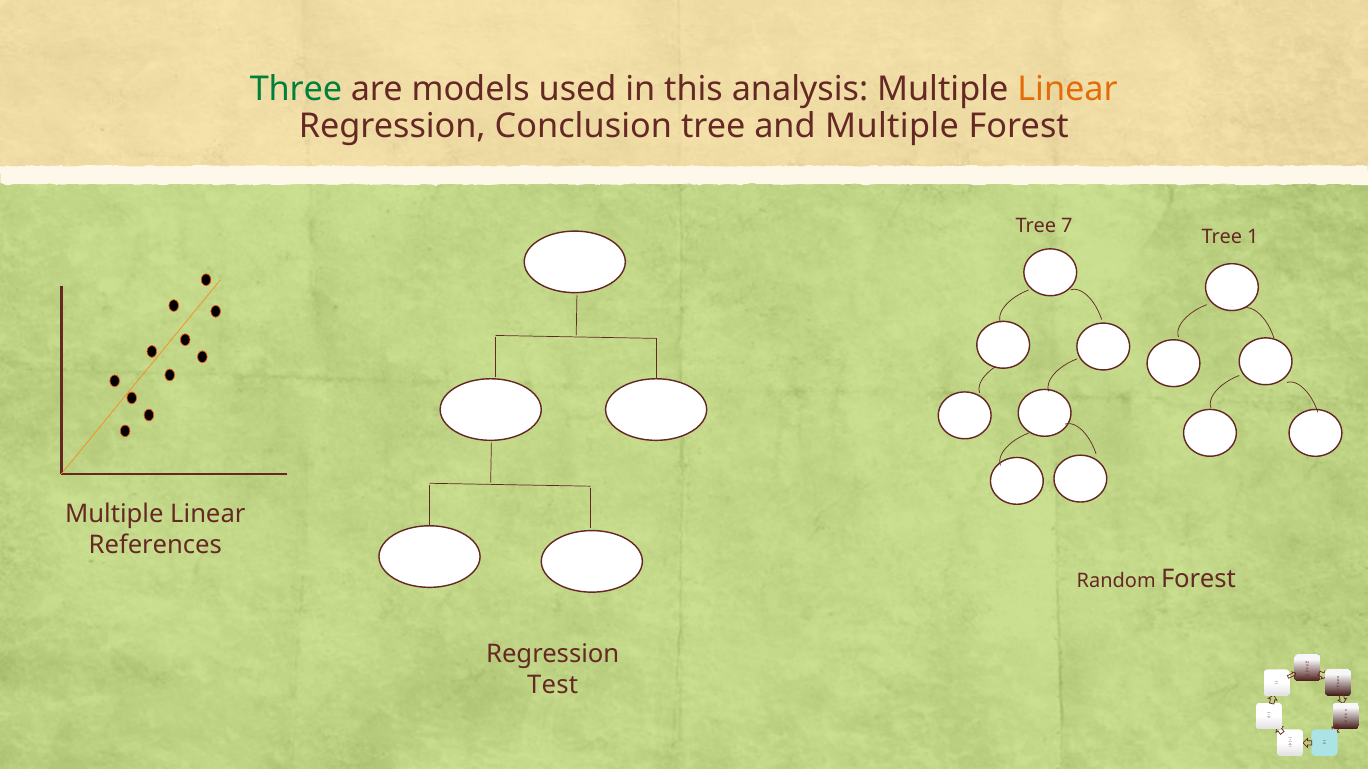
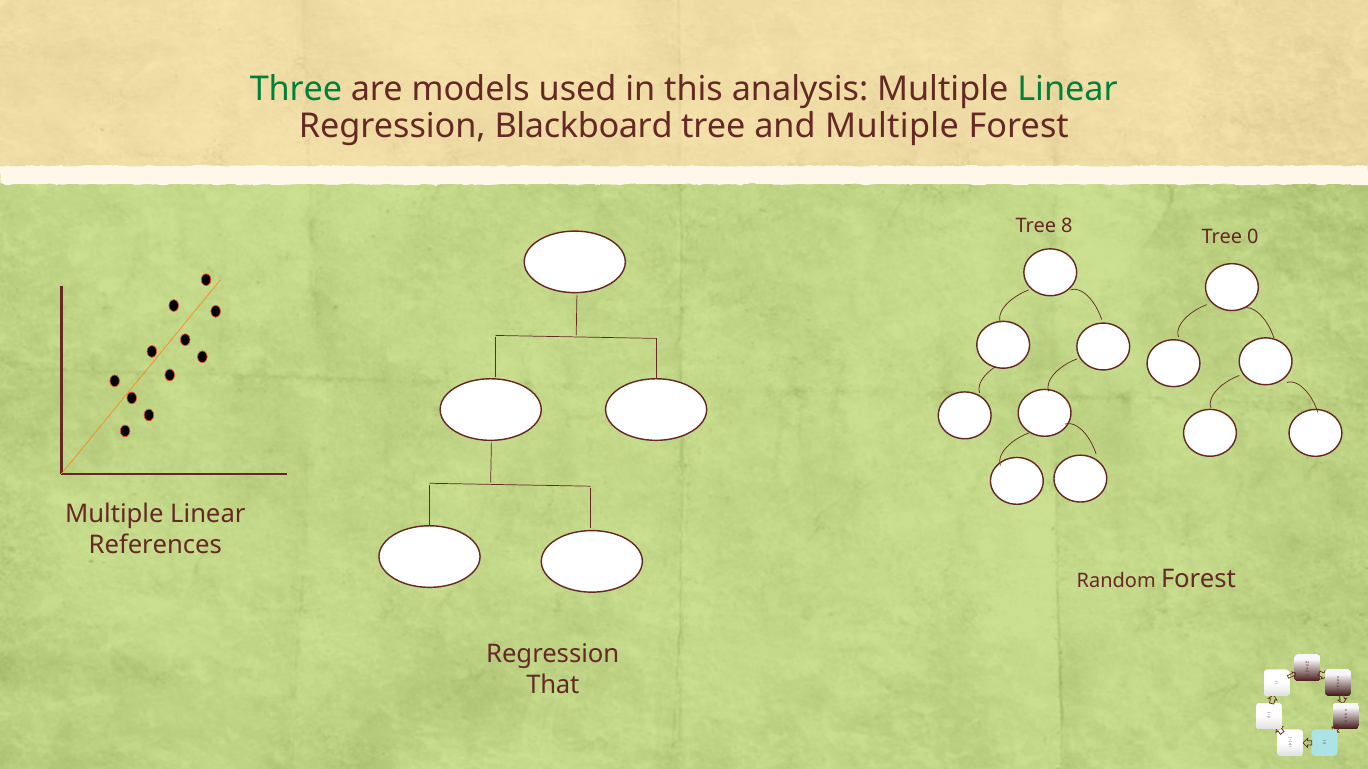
Linear at (1068, 90) colour: orange -> green
Conclusion: Conclusion -> Blackboard
7: 7 -> 8
1: 1 -> 0
Test: Test -> That
